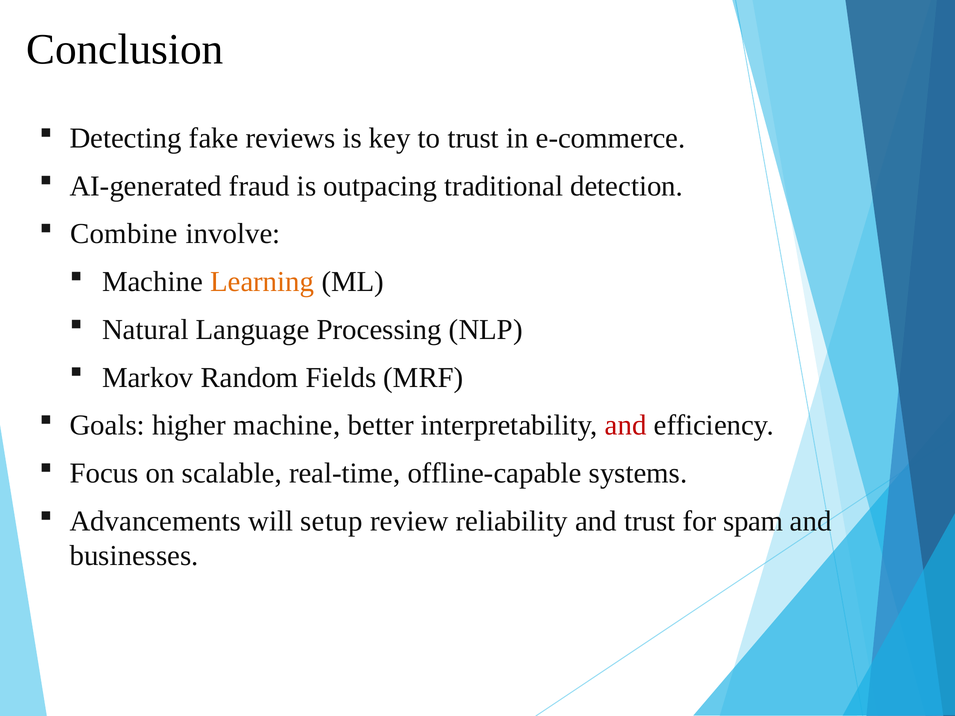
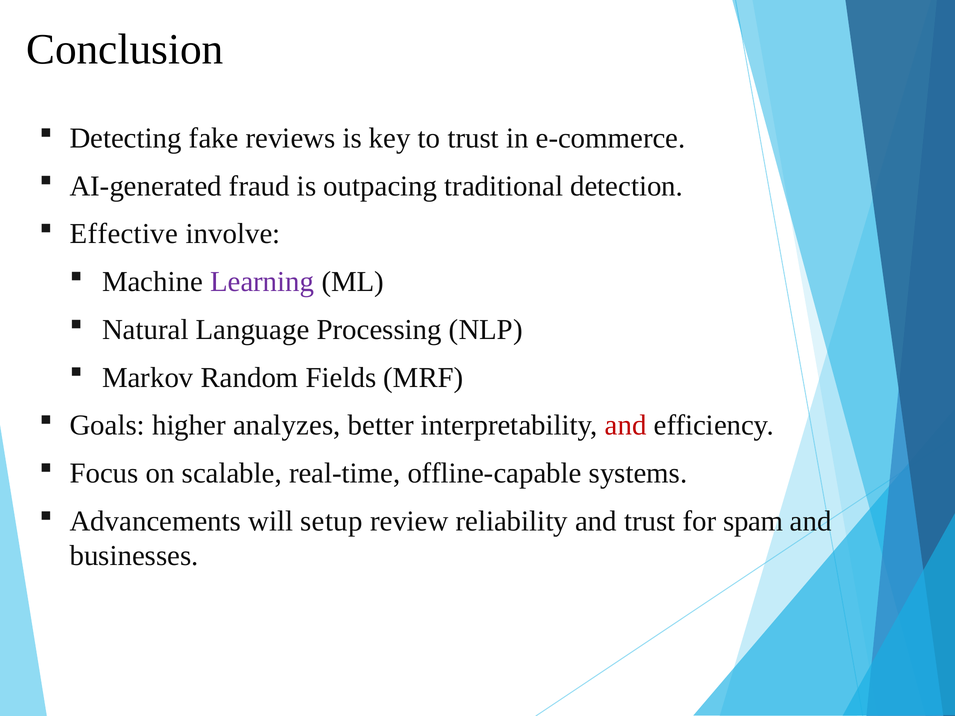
Combine: Combine -> Effective
Learning colour: orange -> purple
higher machine: machine -> analyzes
